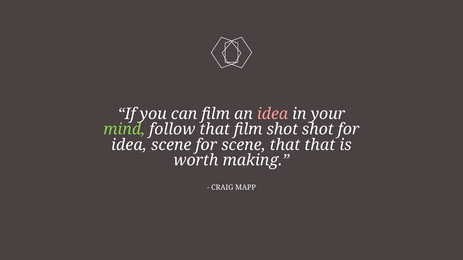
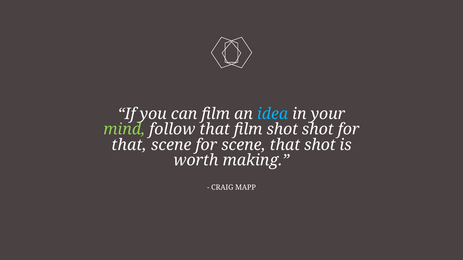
idea at (273, 114) colour: pink -> light blue
idea at (129, 145): idea -> that
that that: that -> shot
